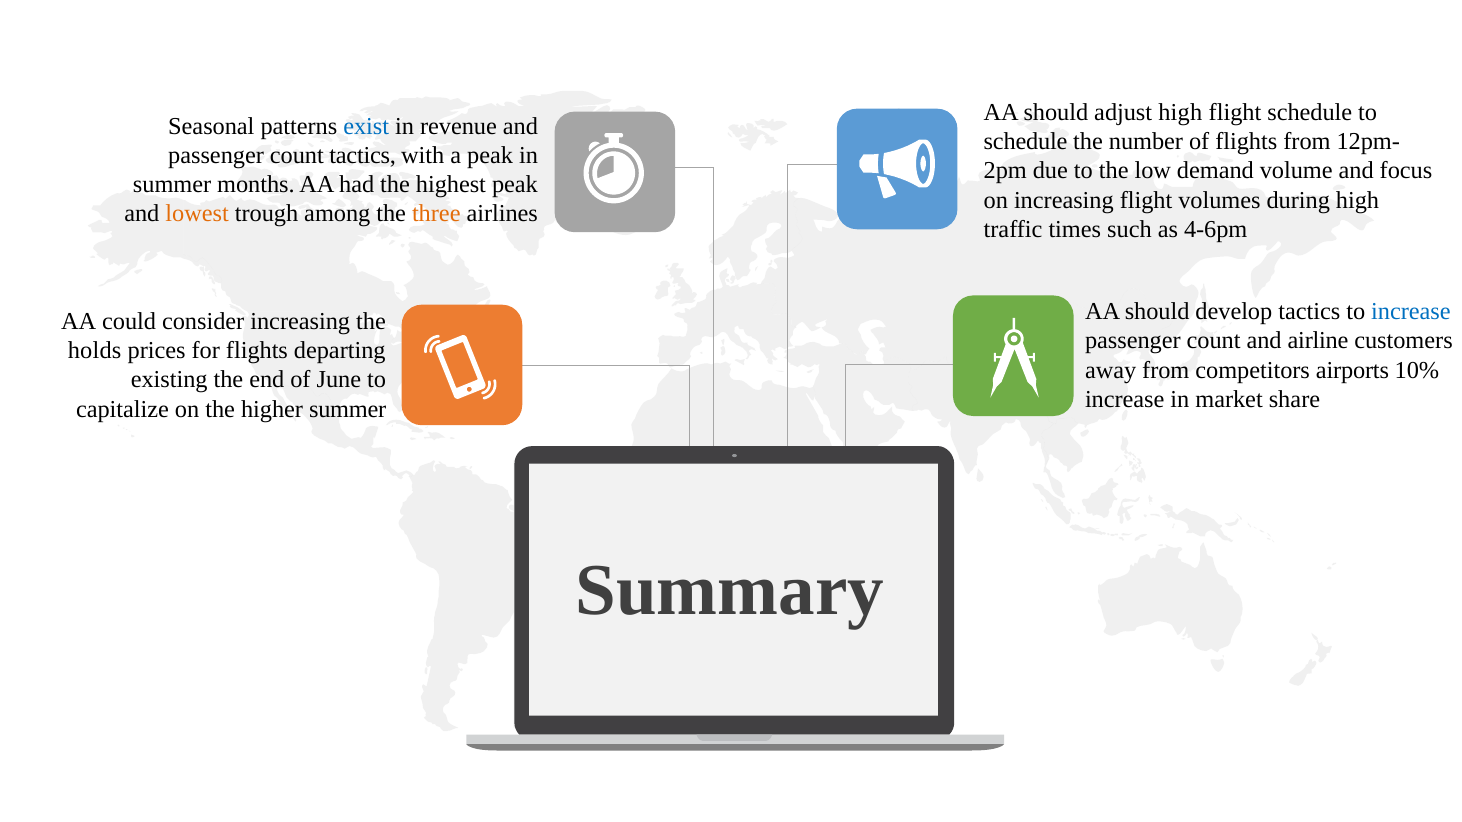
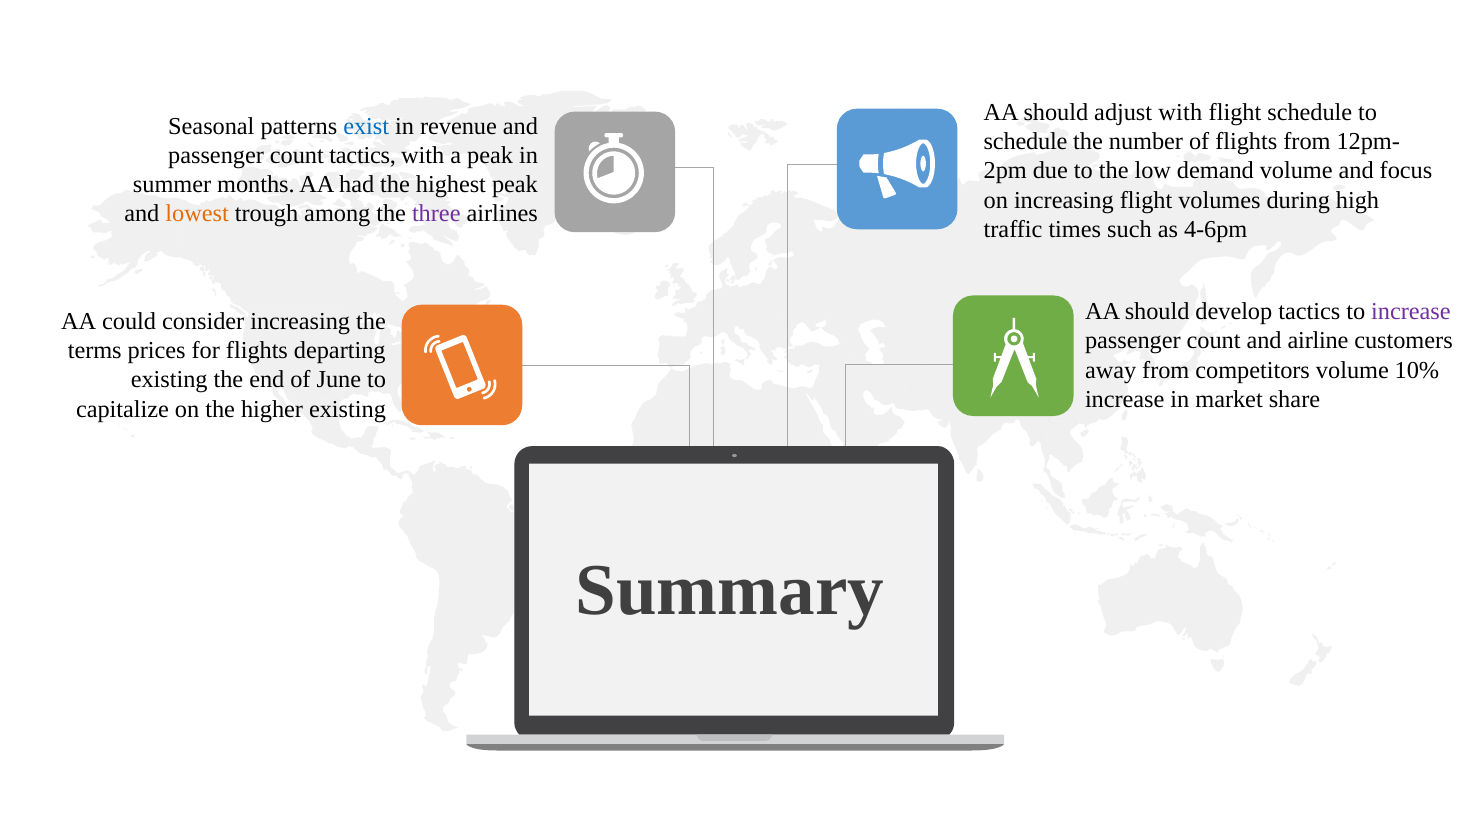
adjust high: high -> with
three colour: orange -> purple
increase at (1411, 312) colour: blue -> purple
holds: holds -> terms
competitors airports: airports -> volume
higher summer: summer -> existing
